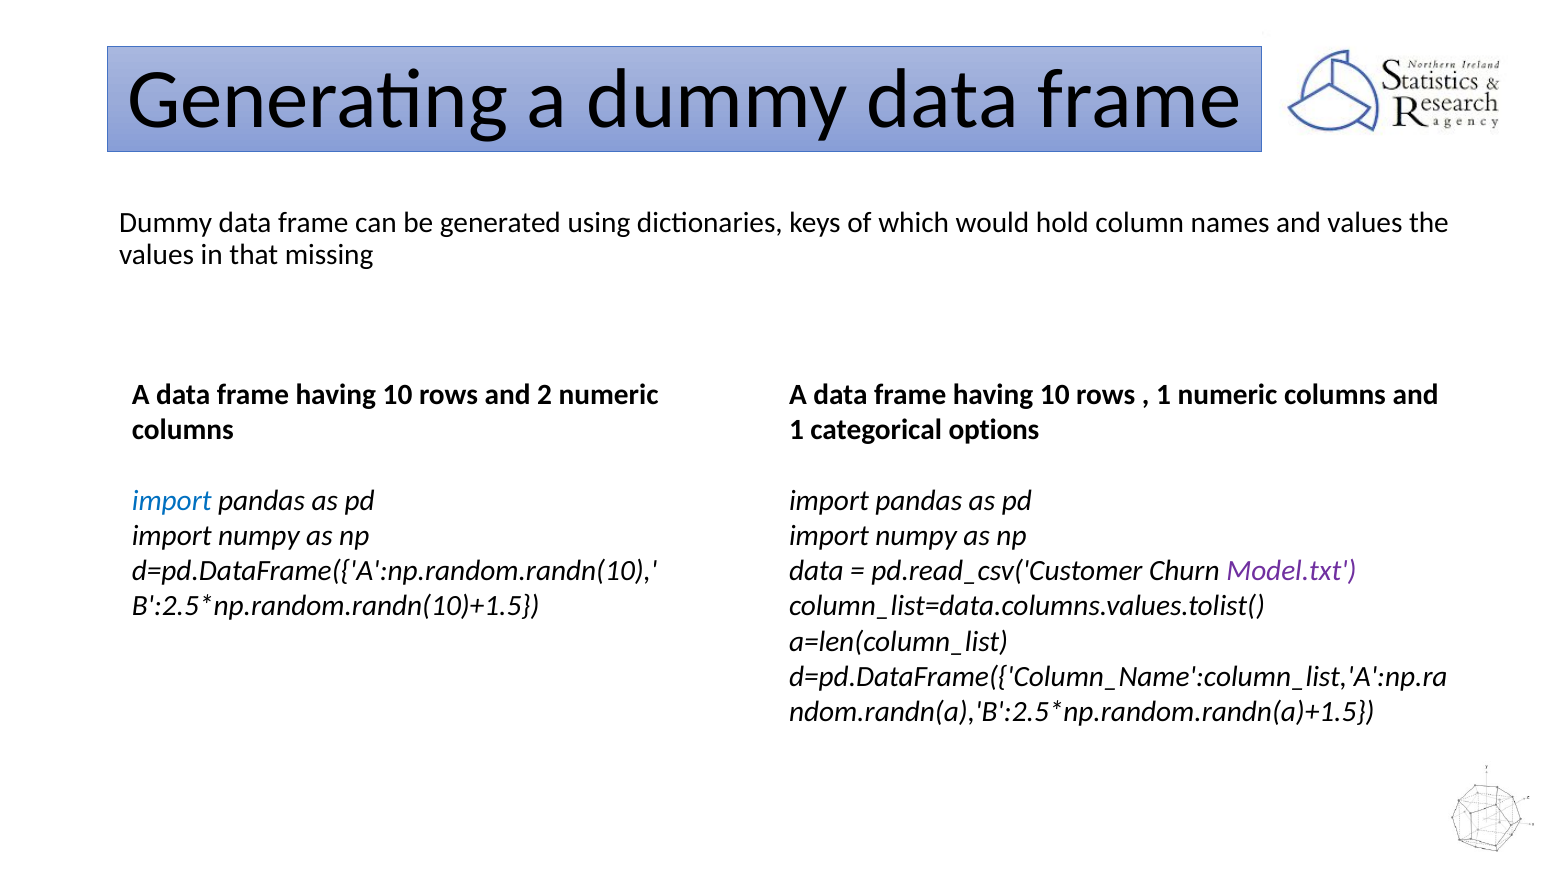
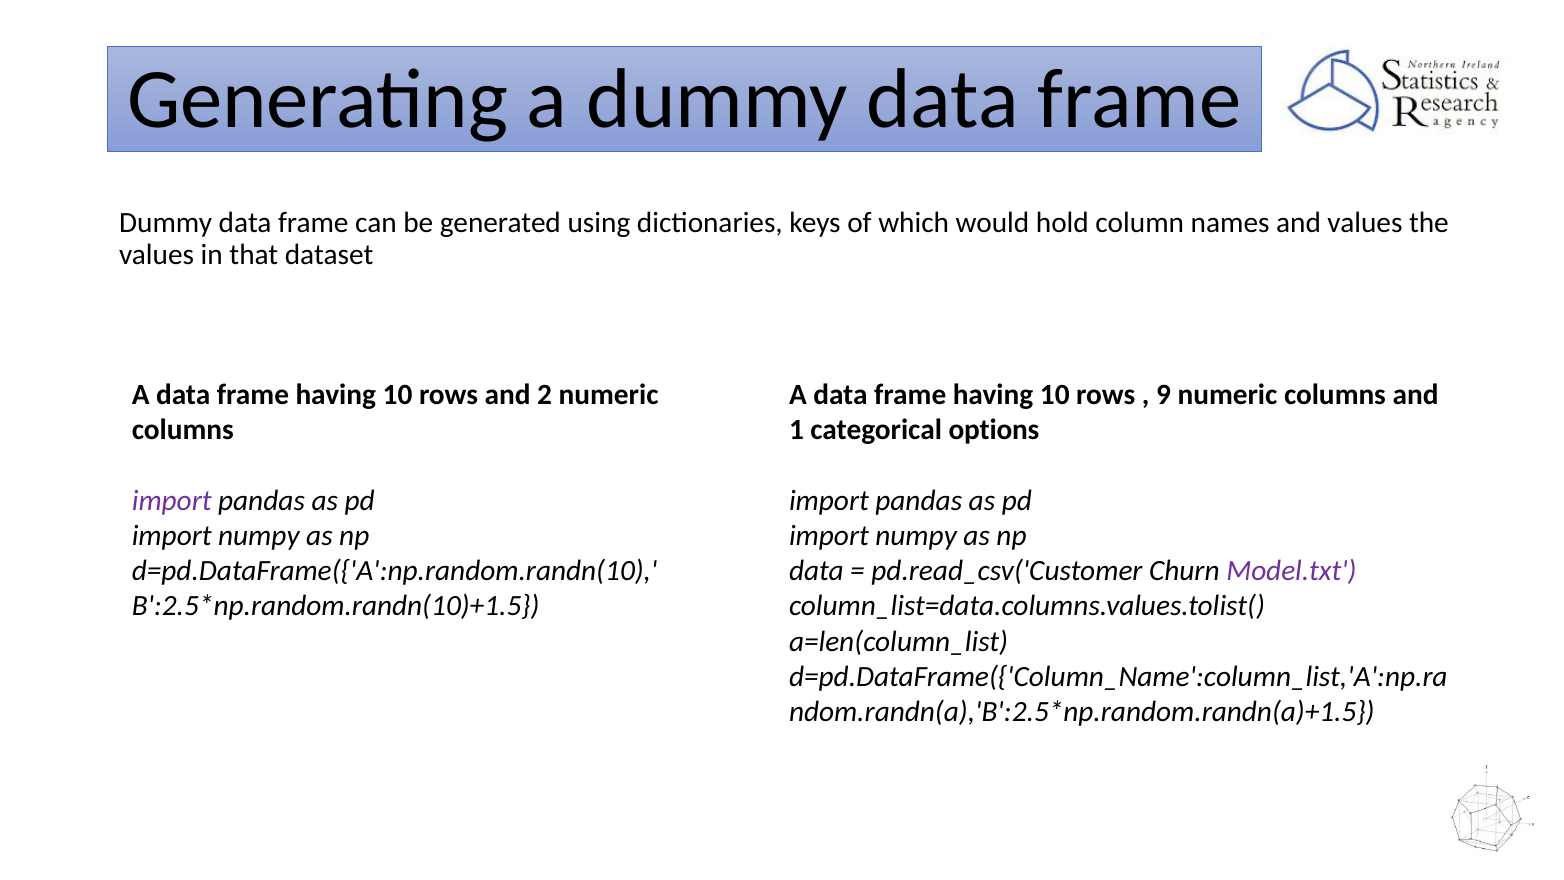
missing: missing -> dataset
1 at (1164, 395): 1 -> 9
import at (172, 500) colour: blue -> purple
